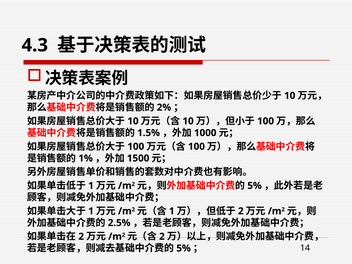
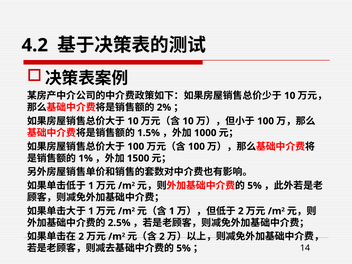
4.3: 4.3 -> 4.2
